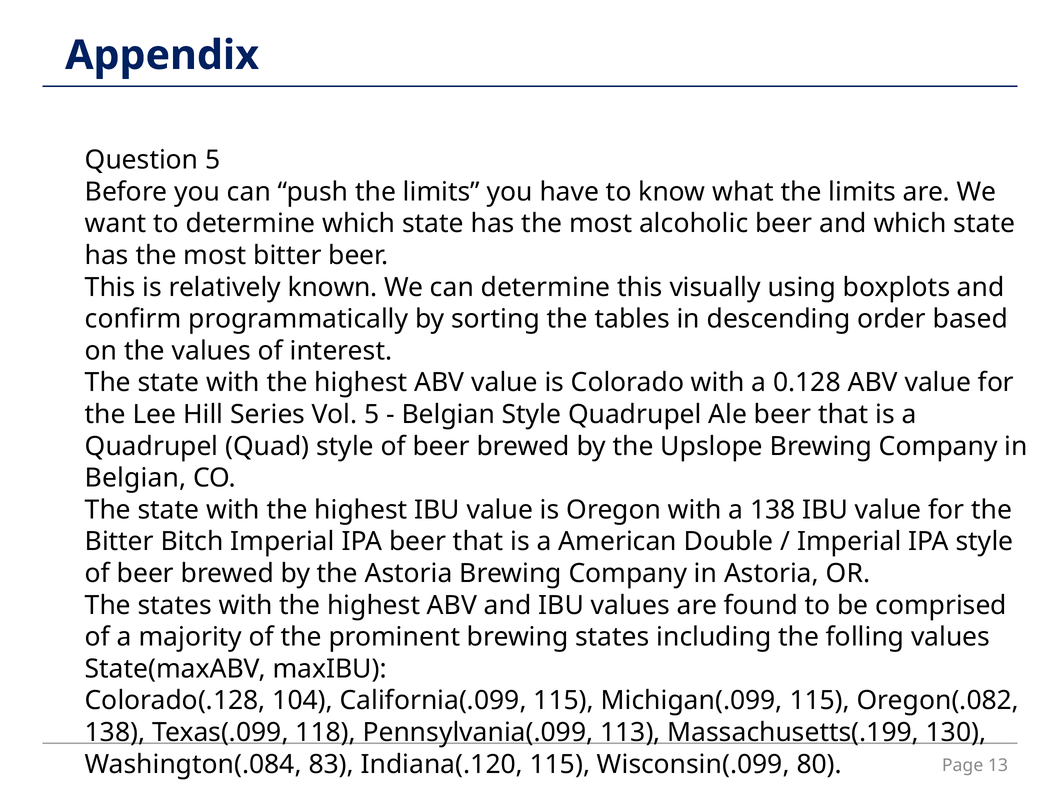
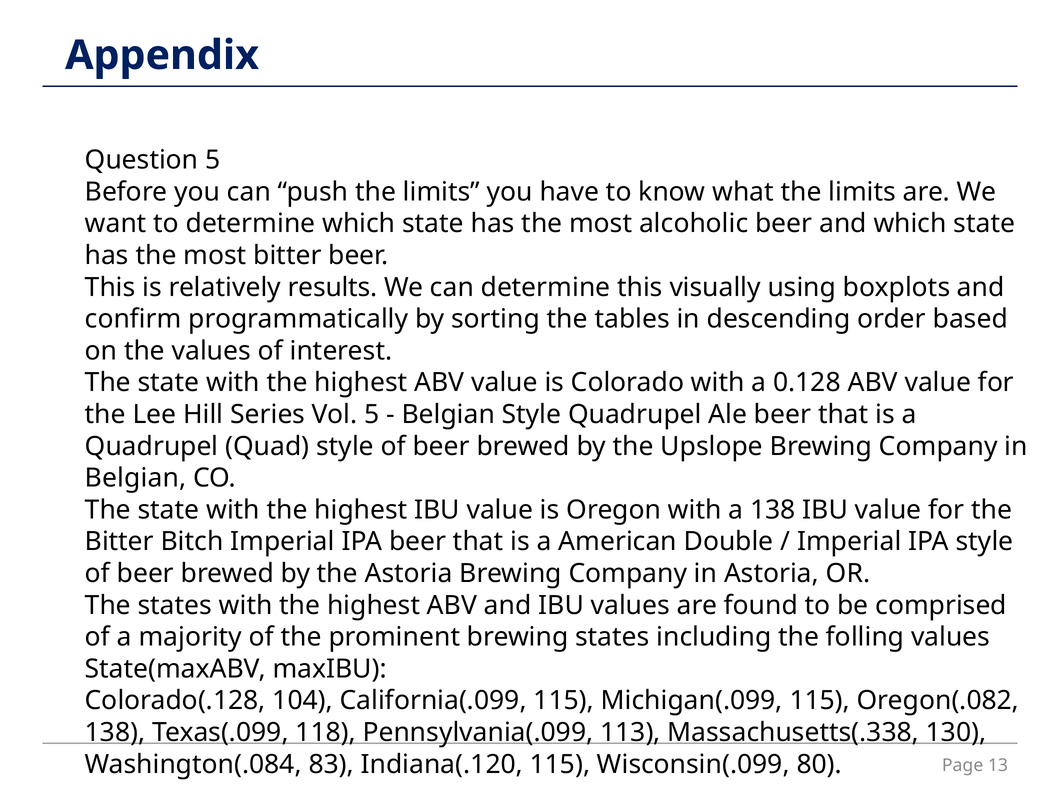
known: known -> results
Massachusetts(.199: Massachusetts(.199 -> Massachusetts(.338
